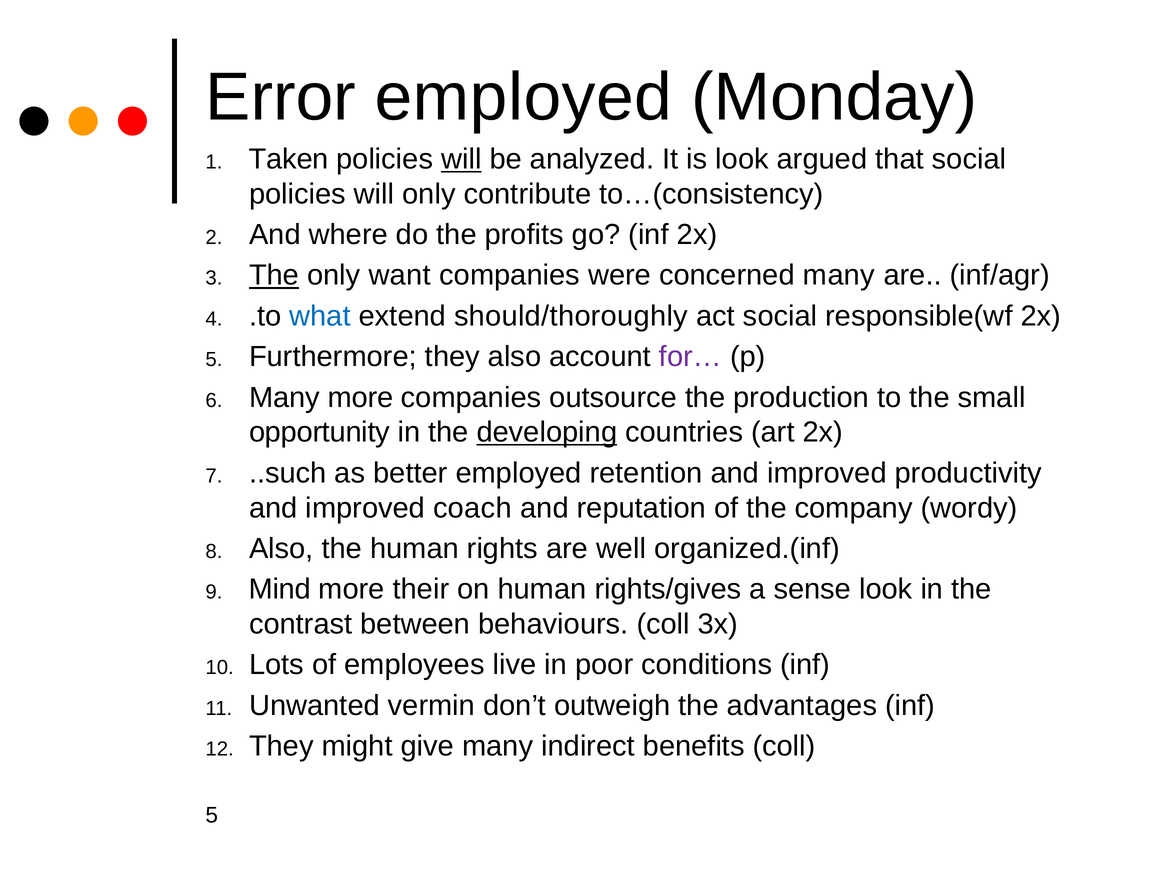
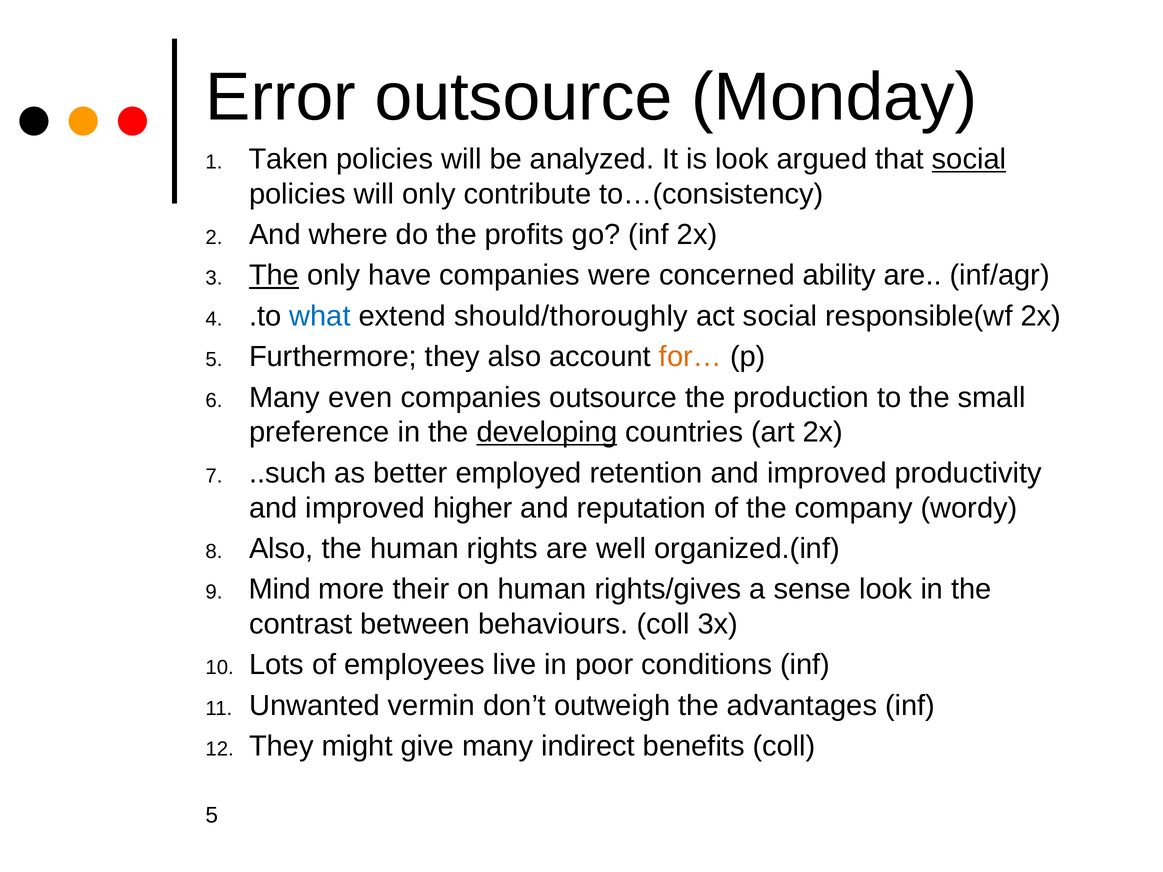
Error employed: employed -> outsource
will at (461, 159) underline: present -> none
social at (969, 159) underline: none -> present
want: want -> have
concerned many: many -> ability
for… colour: purple -> orange
Many more: more -> even
opportunity: opportunity -> preference
coach: coach -> higher
